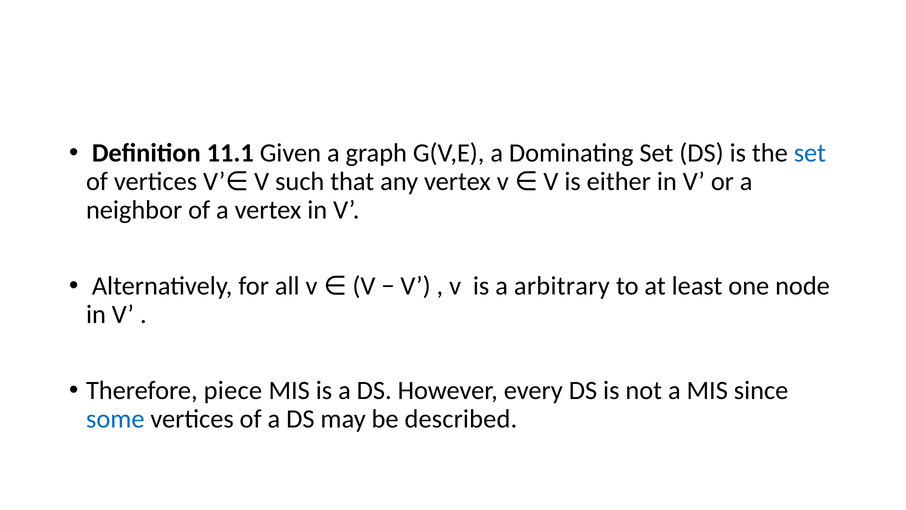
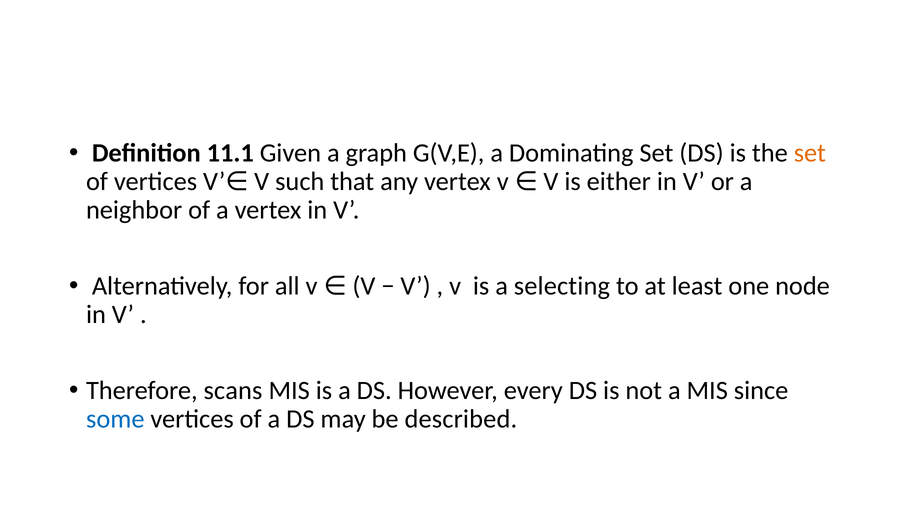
set at (810, 153) colour: blue -> orange
arbitrary: arbitrary -> selecting
piece: piece -> scans
